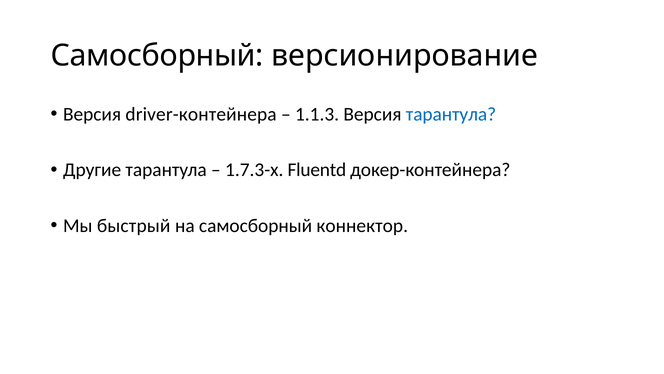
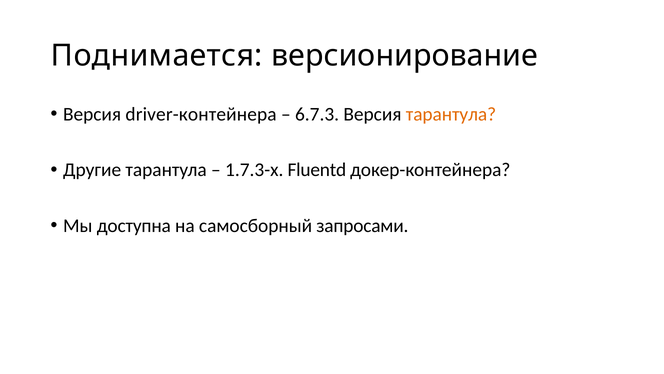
Самосборный at (157, 56): Самосборный -> Поднимается
1.1.3: 1.1.3 -> 6.7.3
тарантула at (451, 114) colour: blue -> orange
быстрый: быстрый -> доступна
коннектор: коннектор -> запросами
